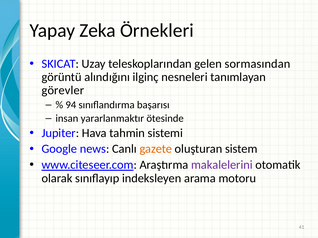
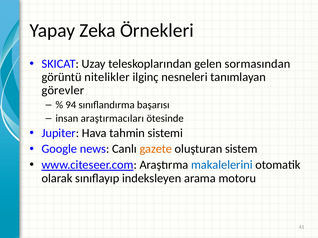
alındığını: alındığını -> nitelikler
yararlanmaktır: yararlanmaktır -> araştırmacıları
makalelerini colour: purple -> blue
